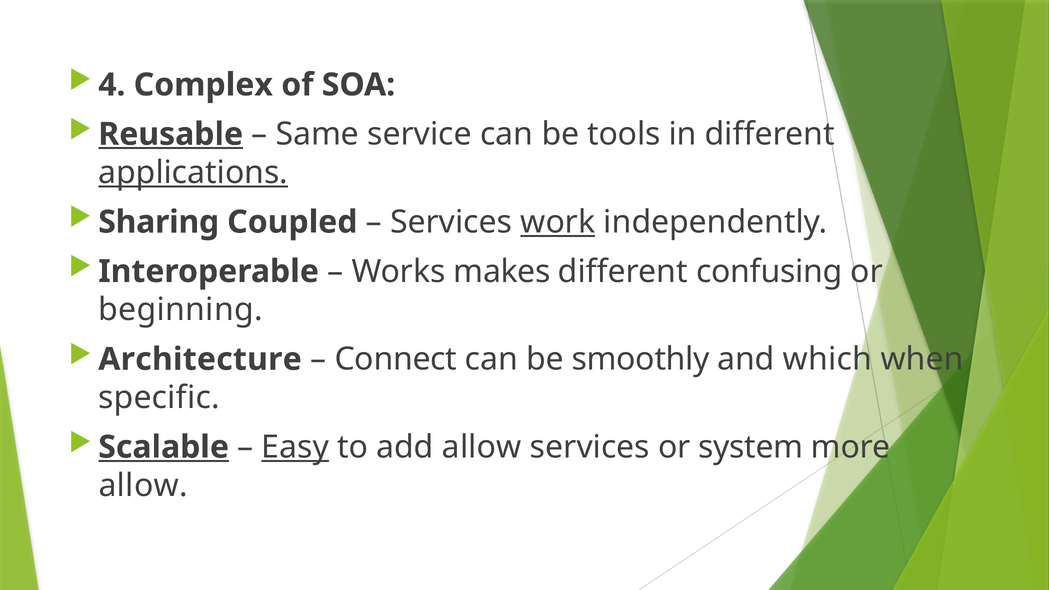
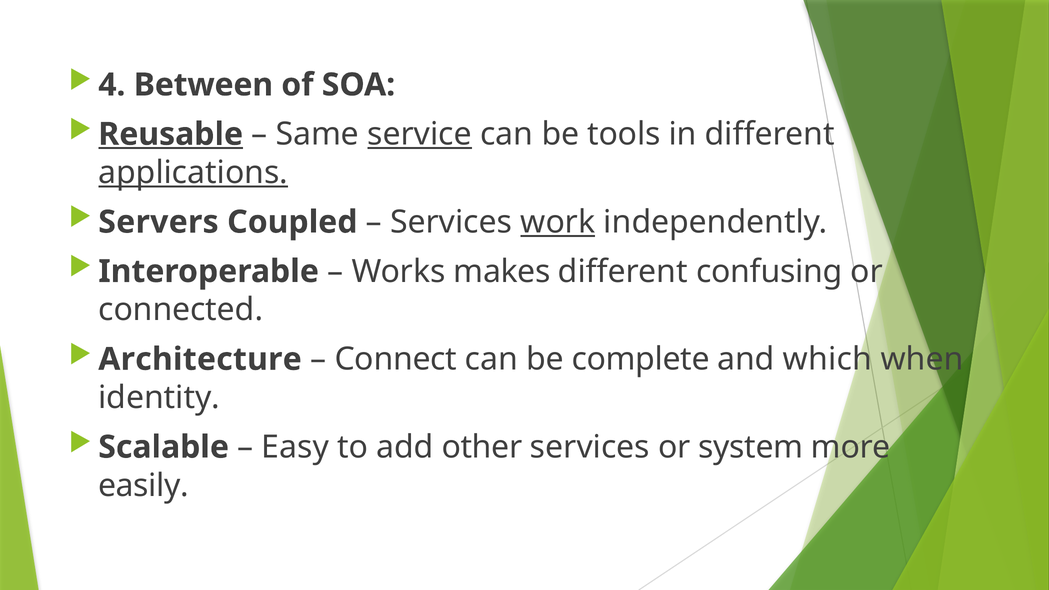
Complex: Complex -> Between
service underline: none -> present
Sharing: Sharing -> Servers
beginning: beginning -> connected
smoothly: smoothly -> complete
specific: specific -> identity
Scalable underline: present -> none
Easy underline: present -> none
add allow: allow -> other
allow at (143, 486): allow -> easily
